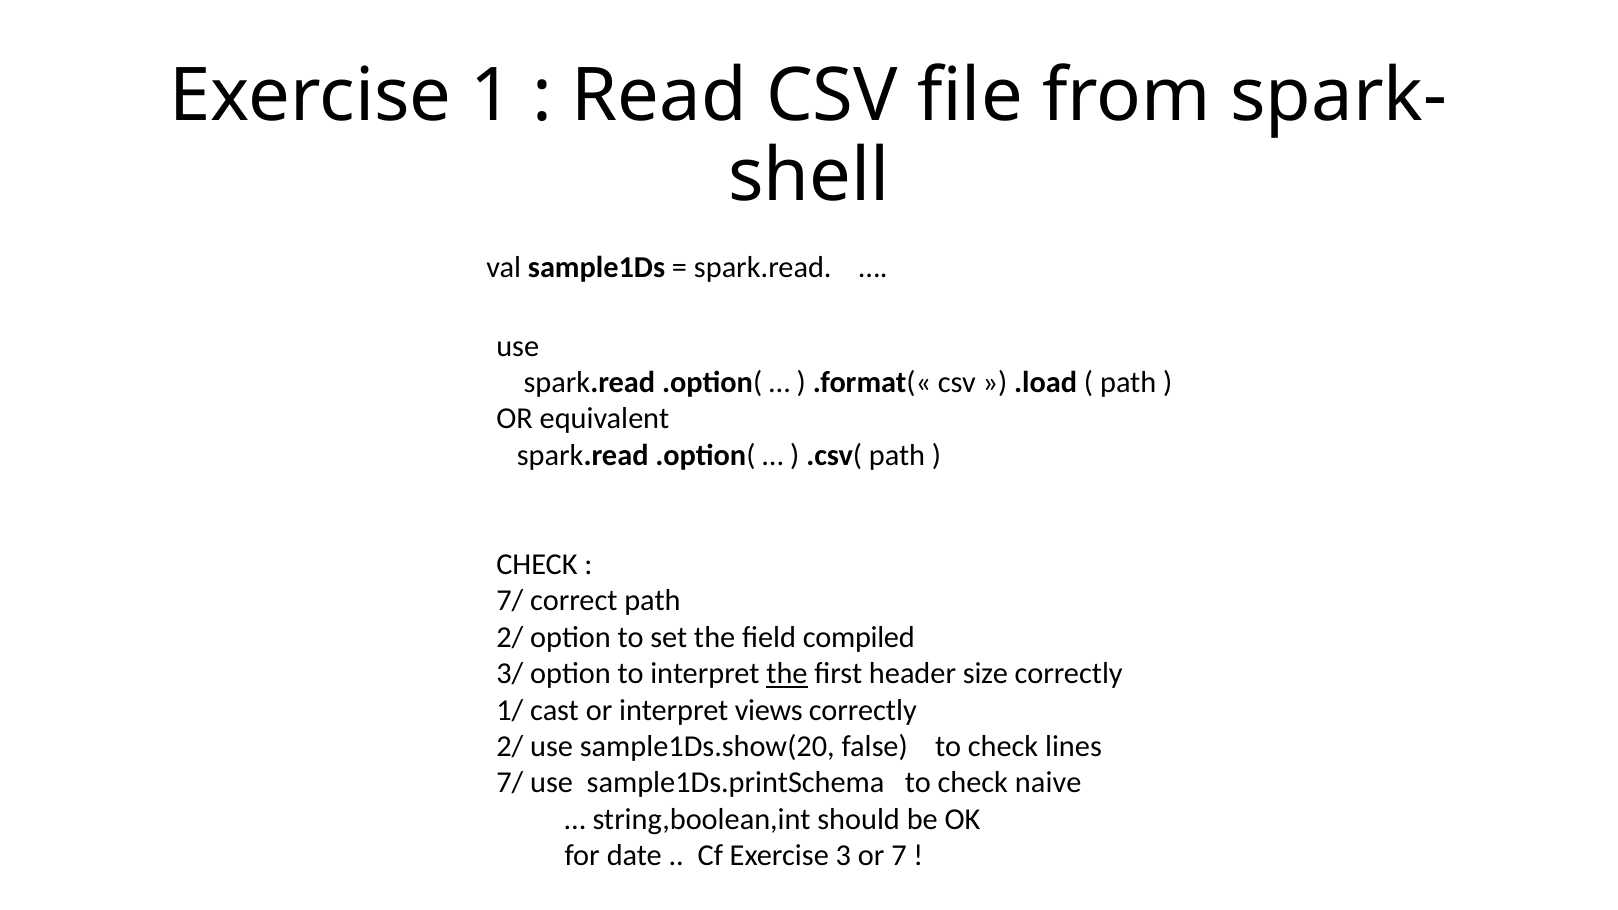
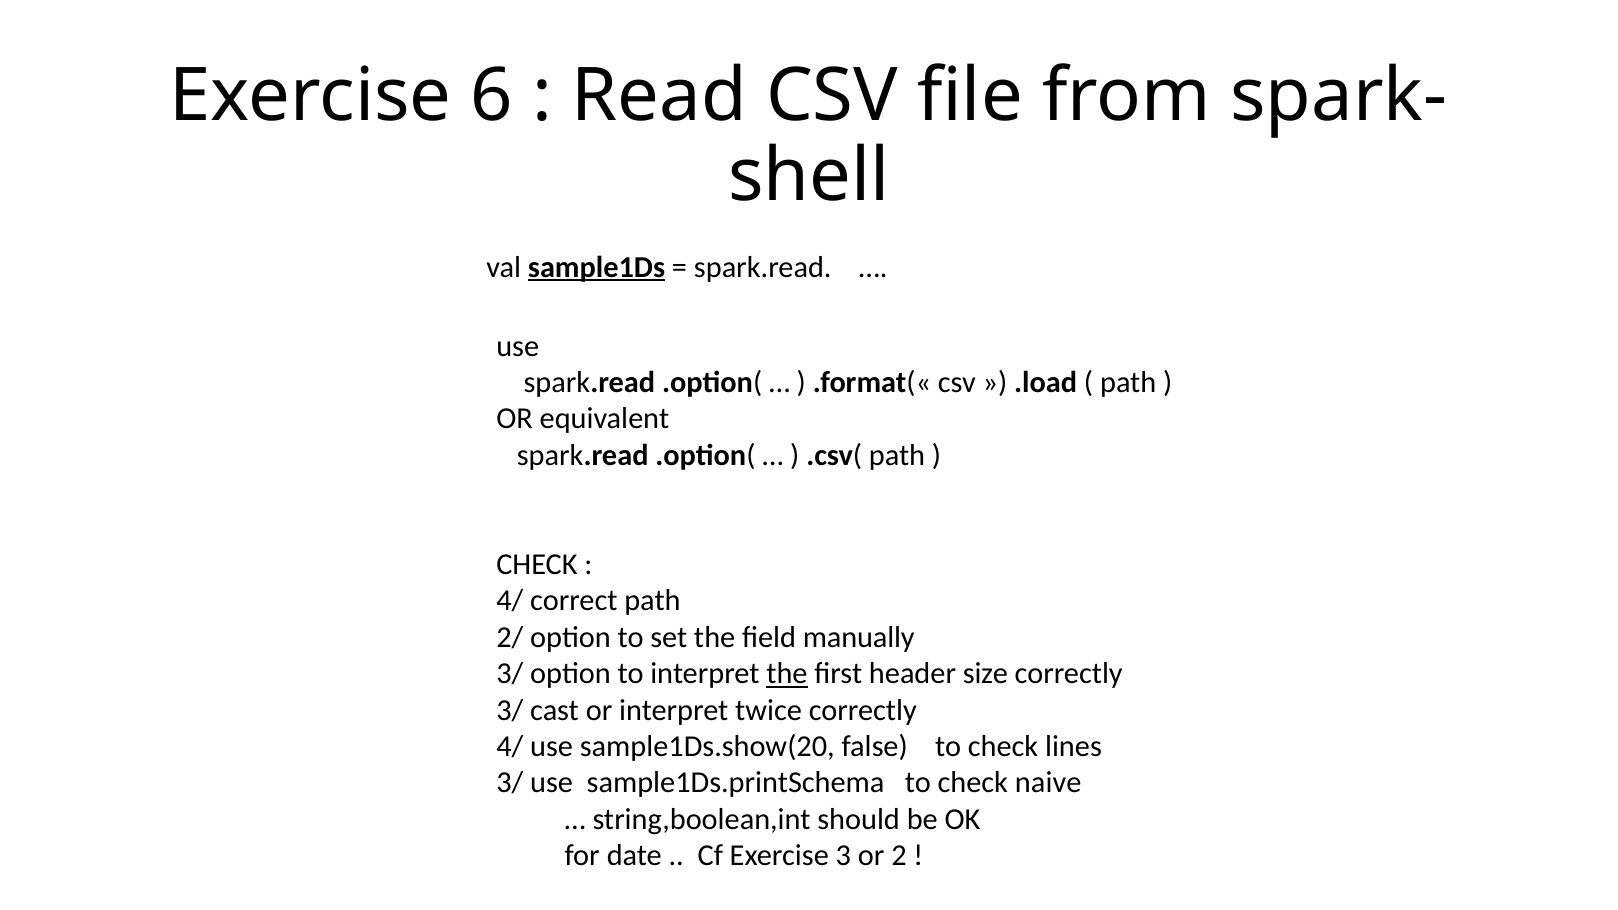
1: 1 -> 6
sample1Ds underline: none -> present
7/ at (510, 601): 7/ -> 4/
compiled: compiled -> manually
1/ at (510, 710): 1/ -> 3/
views: views -> twice
2/ at (510, 747): 2/ -> 4/
7/ at (510, 783): 7/ -> 3/
7: 7 -> 2
